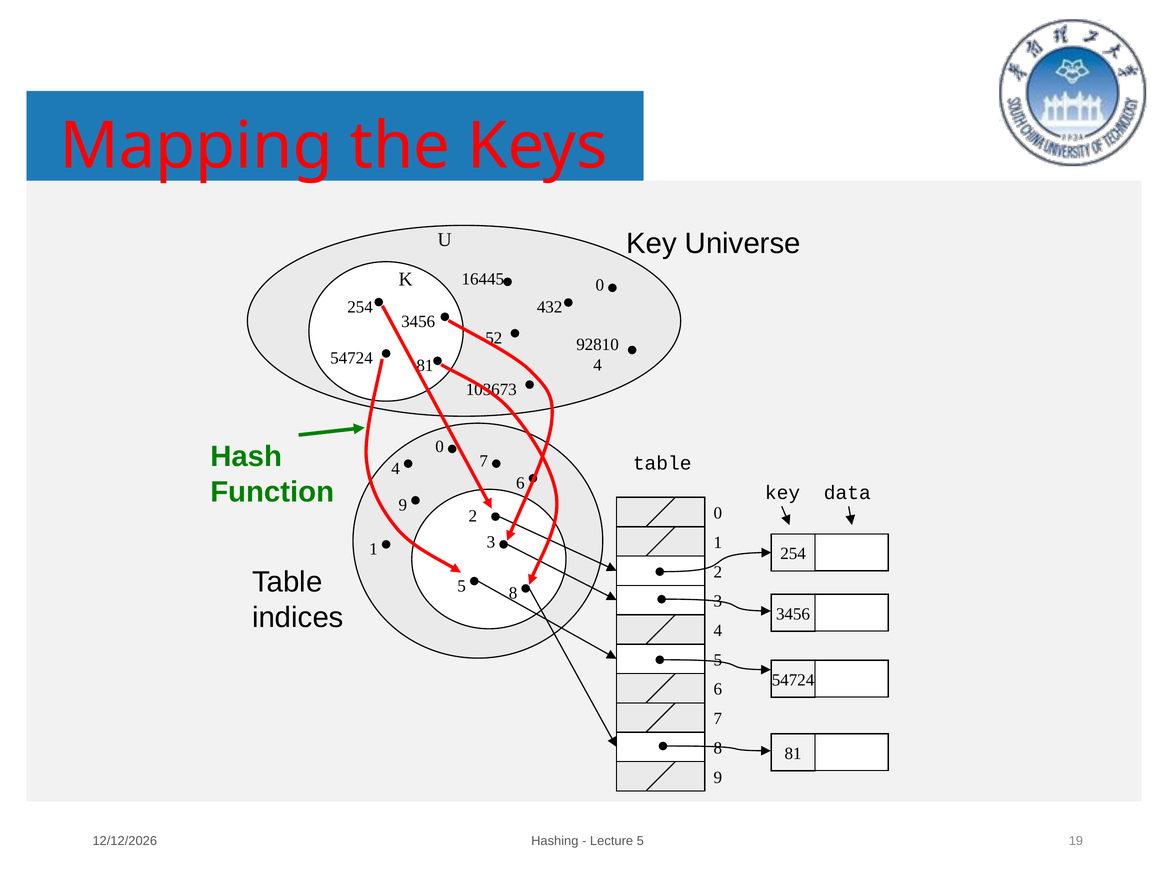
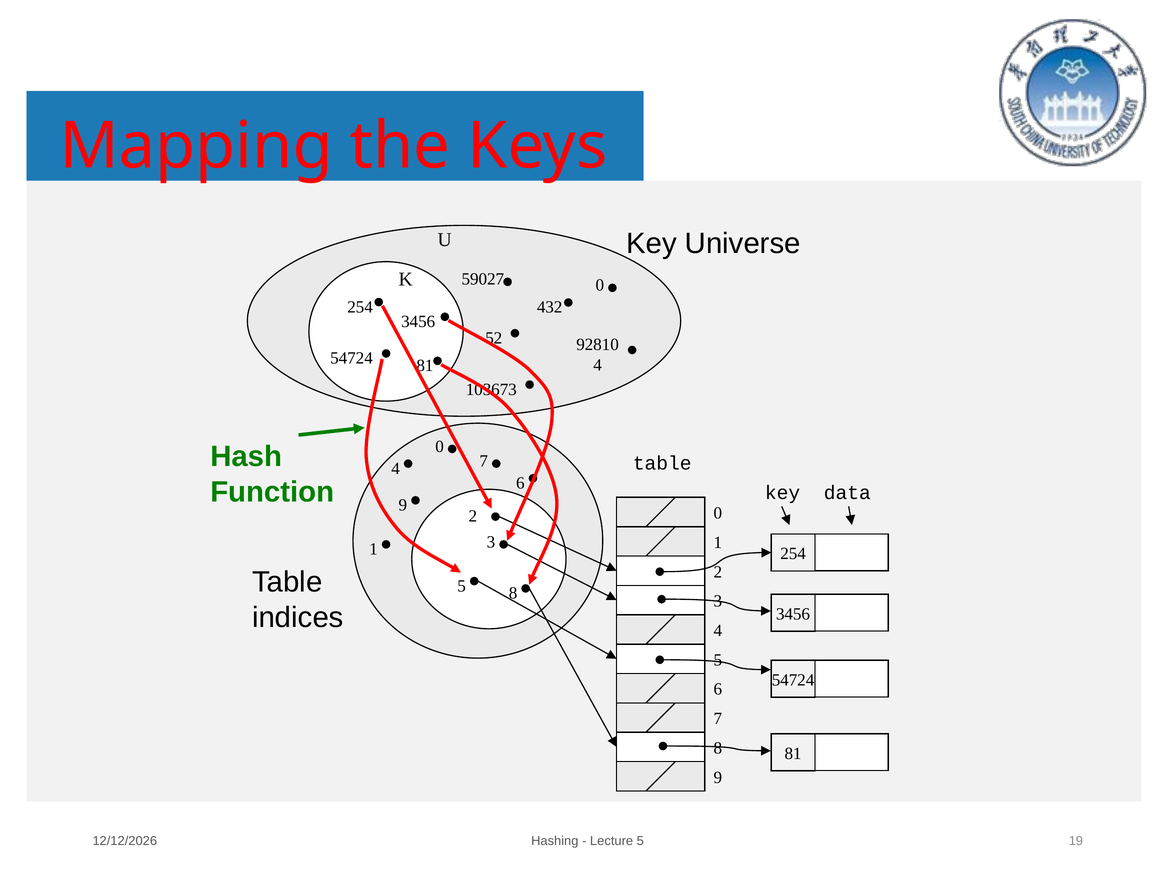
16445: 16445 -> 59027
